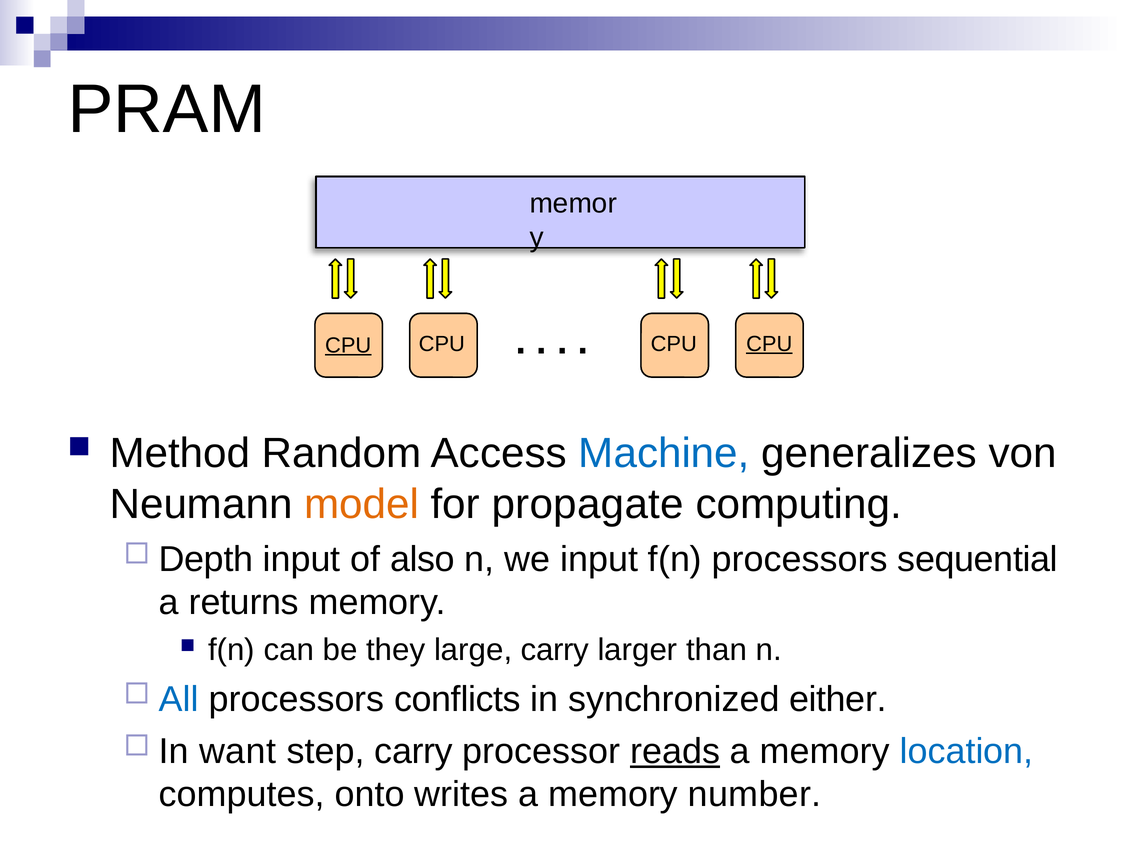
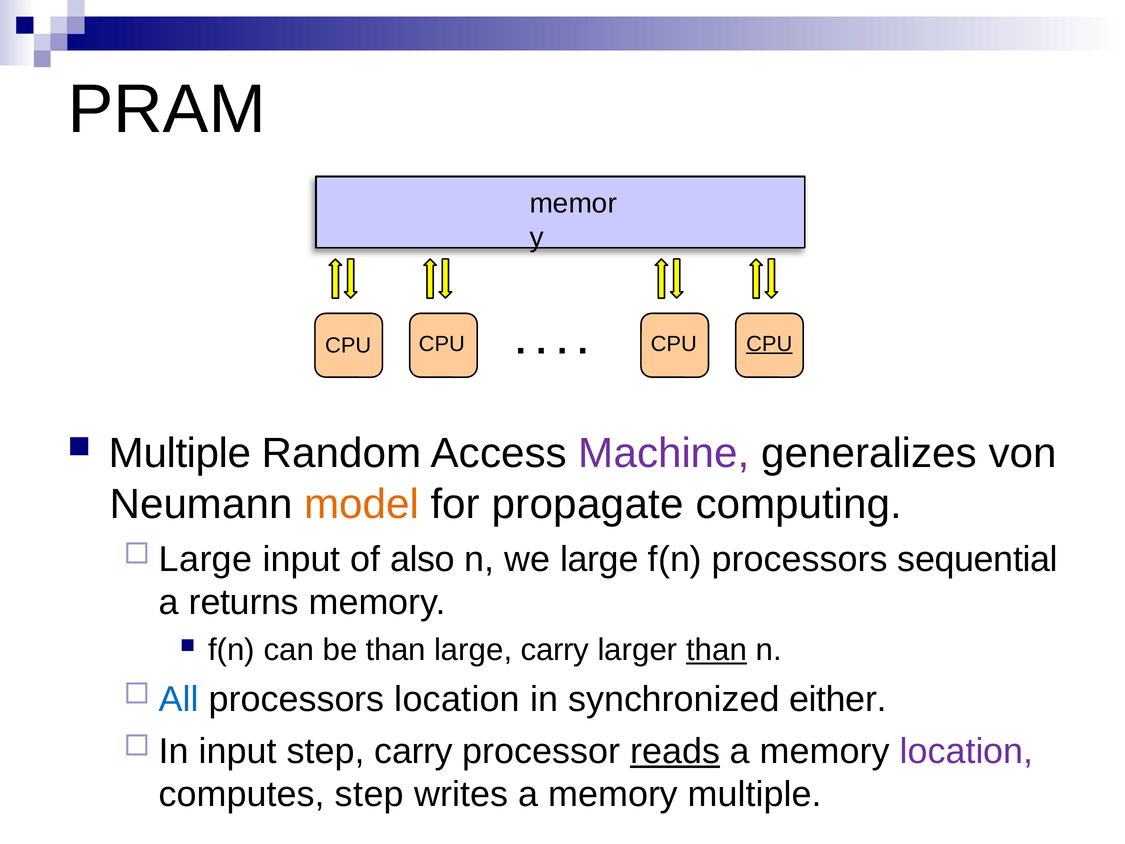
CPU at (348, 345) underline: present -> none
Method at (180, 453): Method -> Multiple
Machine colour: blue -> purple
Depth at (206, 559): Depth -> Large
we input: input -> large
be they: they -> than
than at (716, 650) underline: none -> present
processors conflicts: conflicts -> location
In want: want -> input
location at (967, 751) colour: blue -> purple
computes onto: onto -> step
memory number: number -> multiple
